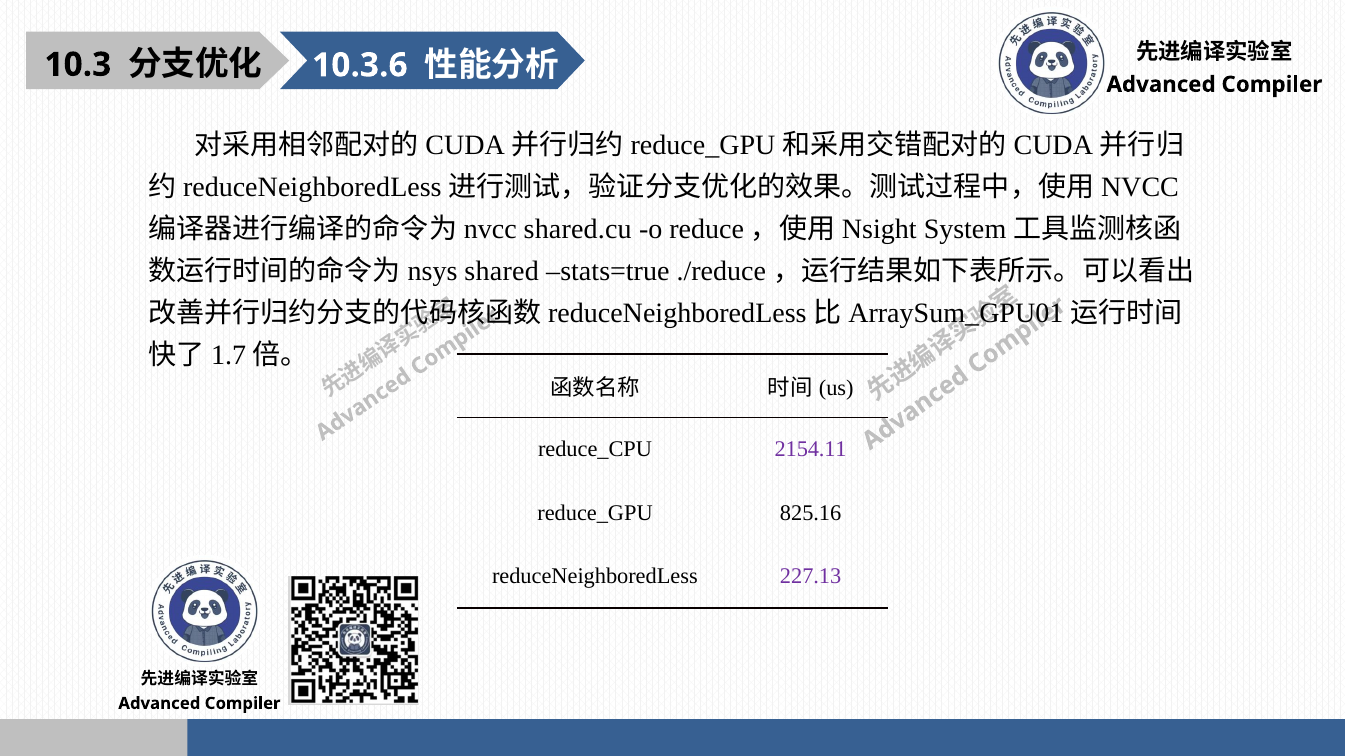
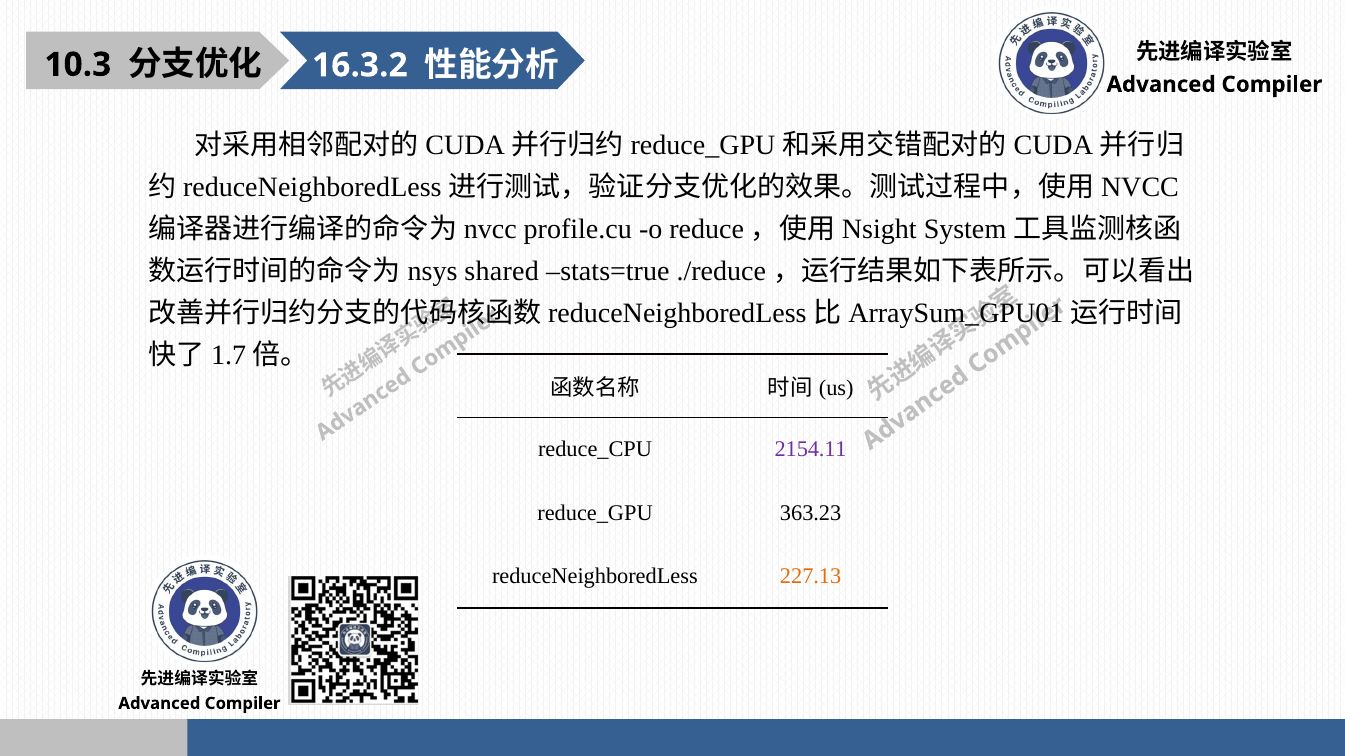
10.3.6: 10.3.6 -> 16.3.2
shared.cu: shared.cu -> profile.cu
825.16: 825.16 -> 363.23
227.13 colour: purple -> orange
